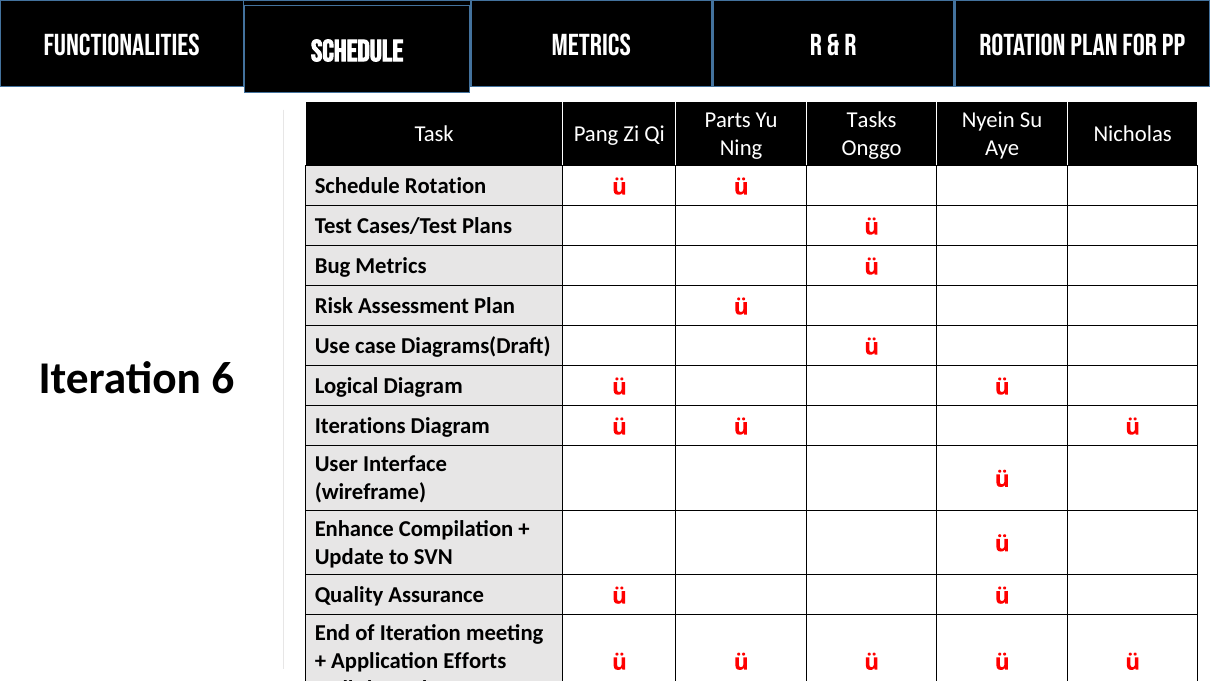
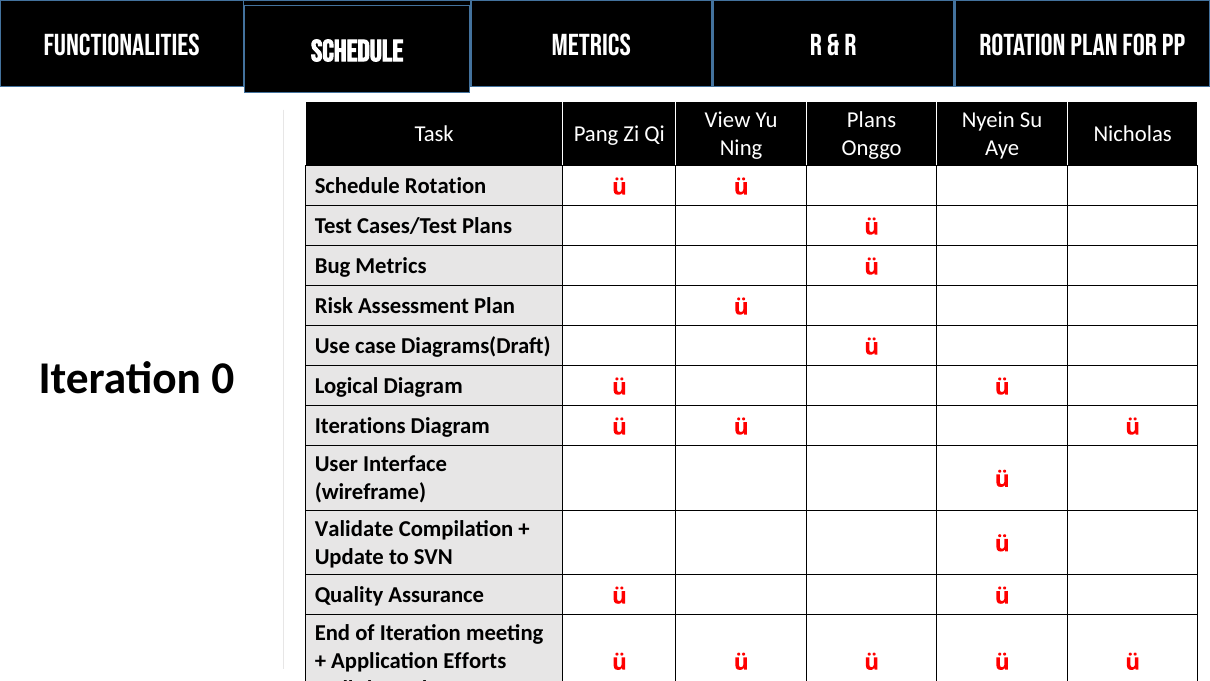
Parts: Parts -> View
Tasks at (872, 120): Tasks -> Plans
6: 6 -> 0
Enhance: Enhance -> Validate
